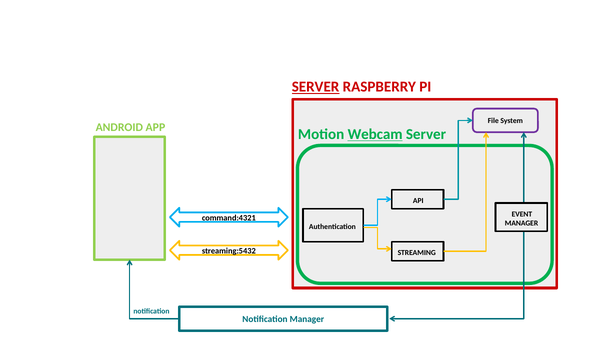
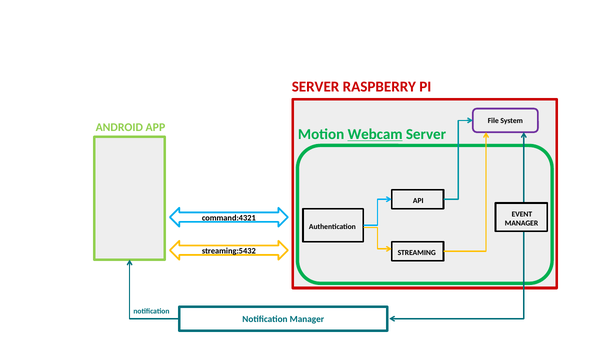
SERVER at (316, 87) underline: present -> none
